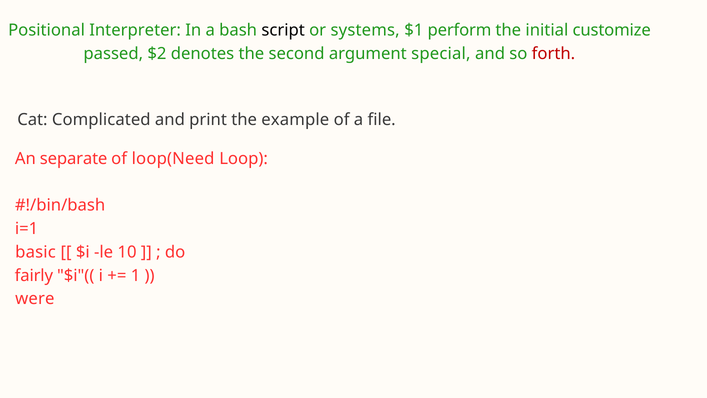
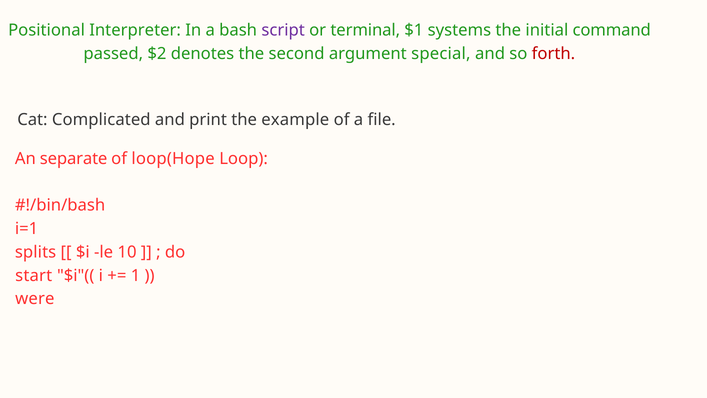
script colour: black -> purple
systems: systems -> terminal
perform: perform -> systems
customize: customize -> command
loop(Need: loop(Need -> loop(Hope
basic: basic -> splits
fairly: fairly -> start
